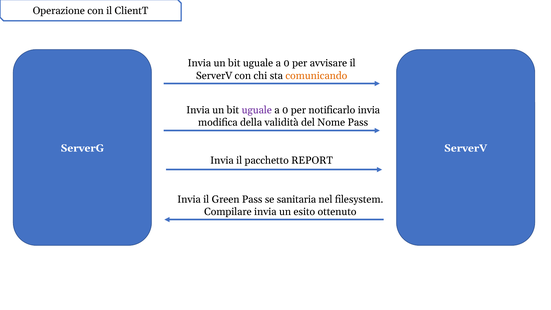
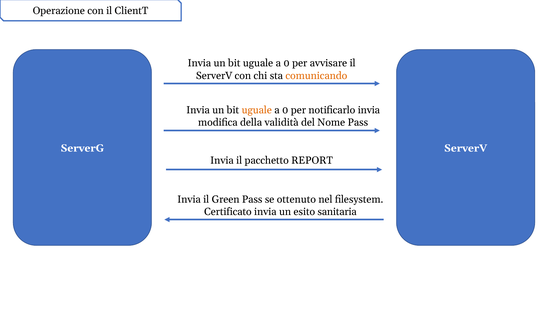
uguale at (257, 110) colour: purple -> orange
sanitaria: sanitaria -> ottenuto
Compilare: Compilare -> Certificato
ottenuto: ottenuto -> sanitaria
